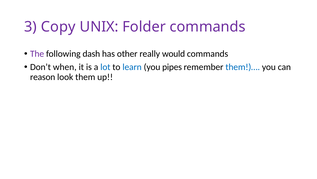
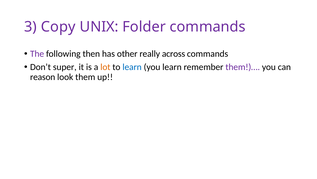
dash: dash -> then
would: would -> across
when: when -> super
lot colour: blue -> orange
you pipes: pipes -> learn
them!)… colour: blue -> purple
